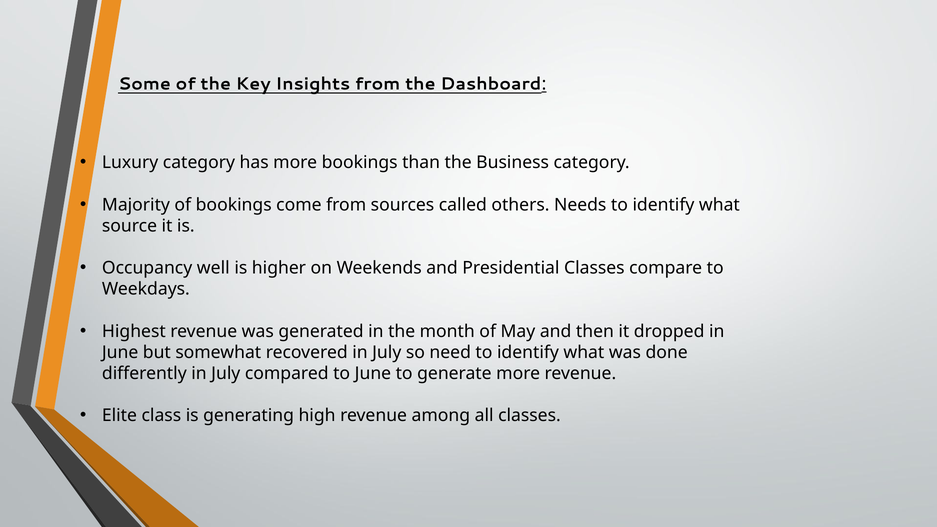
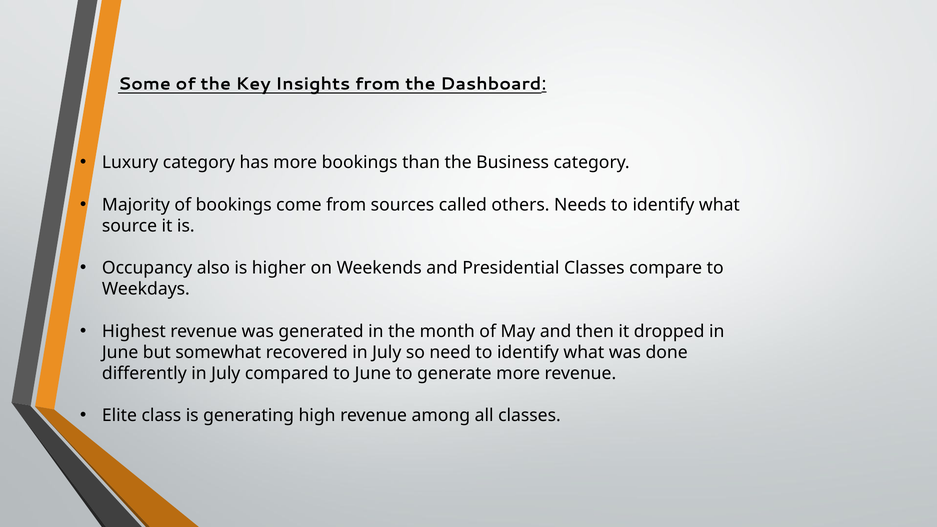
well: well -> also
